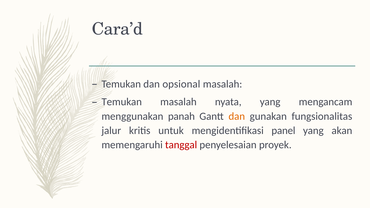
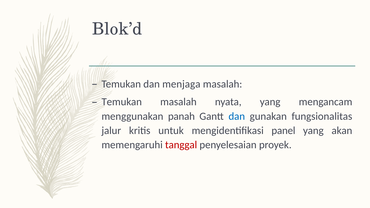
Cara’d: Cara’d -> Blok’d
opsional: opsional -> menjaga
dan at (237, 116) colour: orange -> blue
